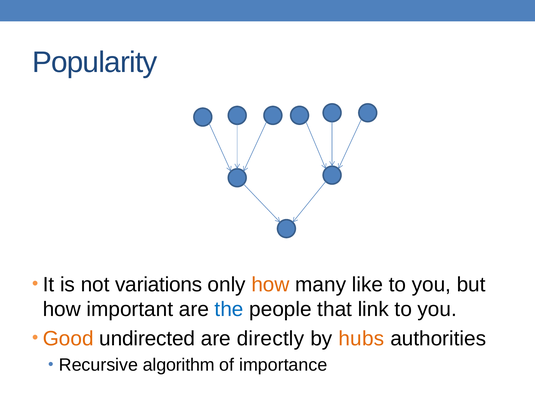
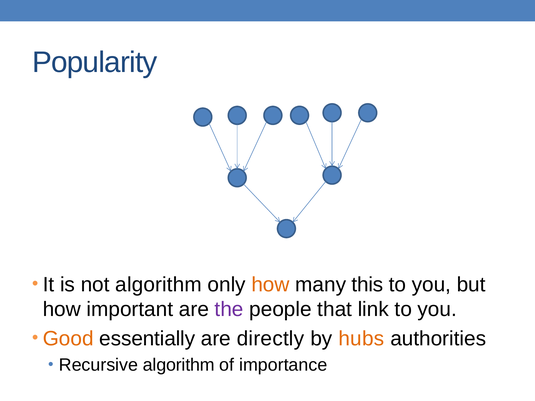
not variations: variations -> algorithm
like: like -> this
the colour: blue -> purple
undirected: undirected -> essentially
